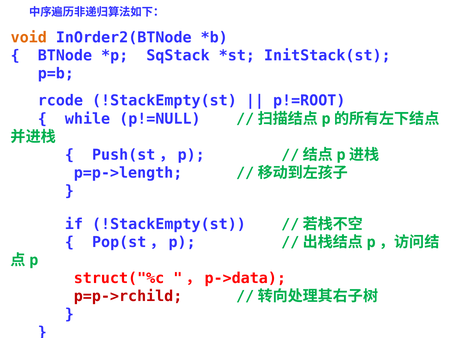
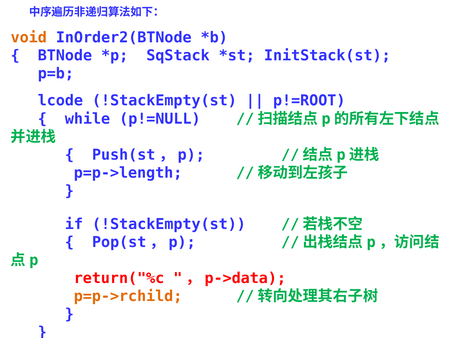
rcode: rcode -> lcode
struct("%c: struct("%c -> return("%c
p=p->rchild colour: red -> orange
